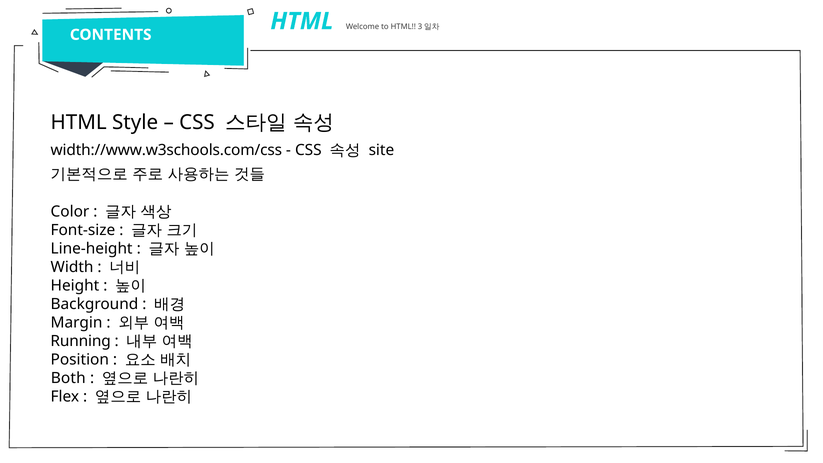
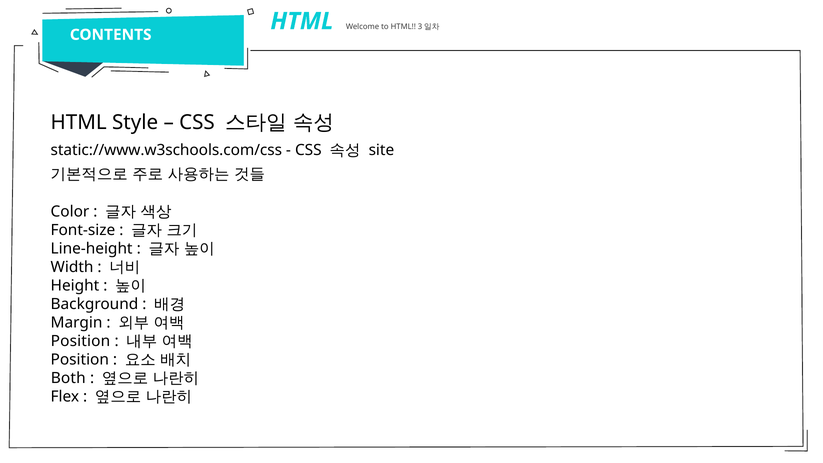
width://www.w3schools.com/css: width://www.w3schools.com/css -> static://www.w3schools.com/css
Running at (81, 341): Running -> Position
